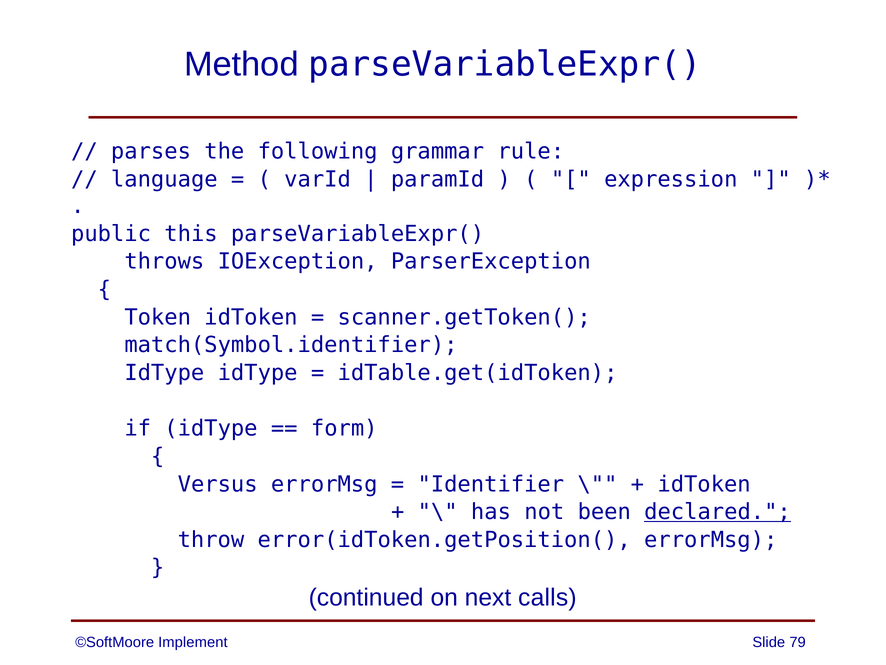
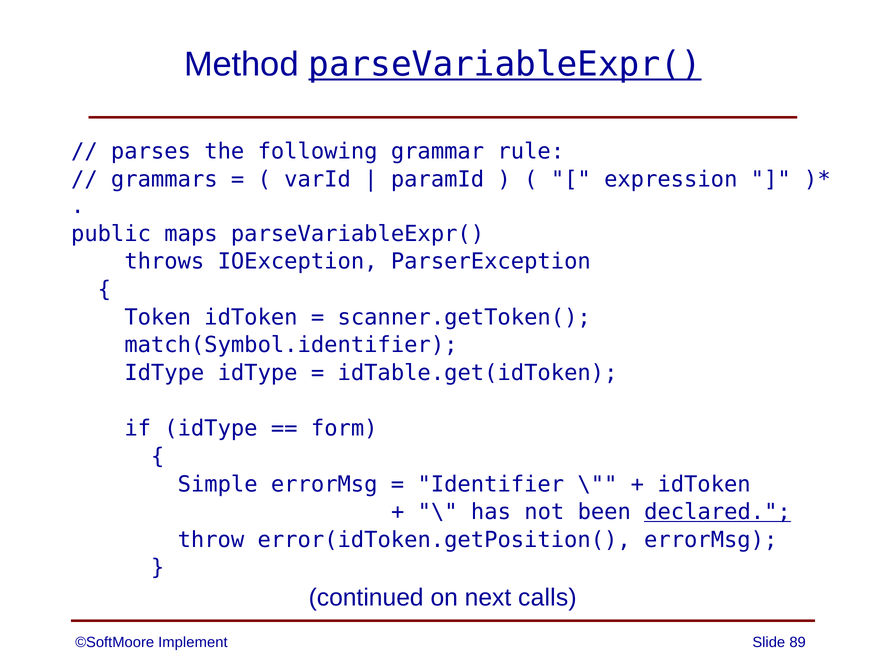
parseVariableExpr( at (505, 64) underline: none -> present
language: language -> grammars
this: this -> maps
Versus: Versus -> Simple
79: 79 -> 89
